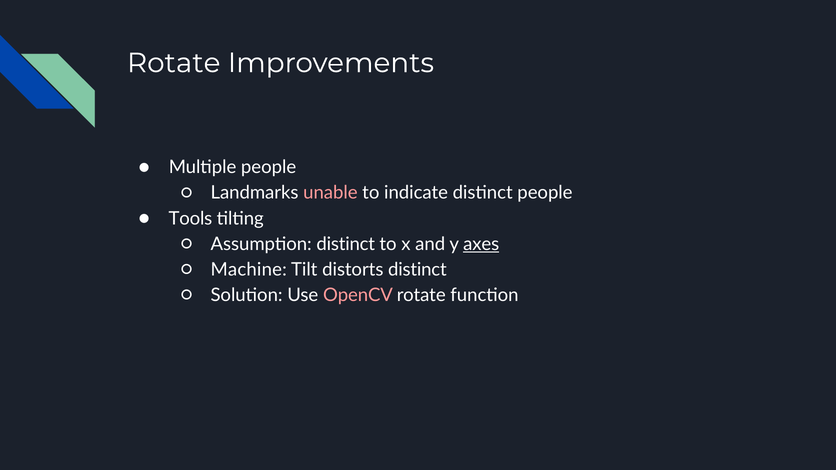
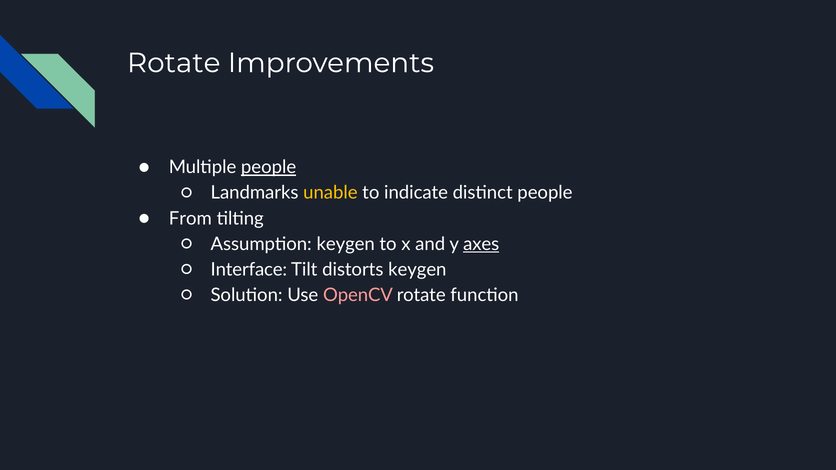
people at (269, 167) underline: none -> present
unable colour: pink -> yellow
Tools: Tools -> From
Assumption distinct: distinct -> keygen
Machine: Machine -> Interface
distorts distinct: distinct -> keygen
